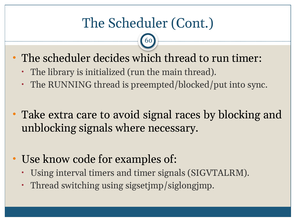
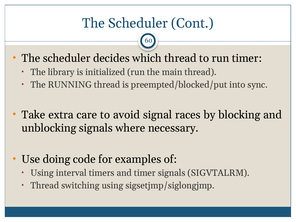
know: know -> doing
